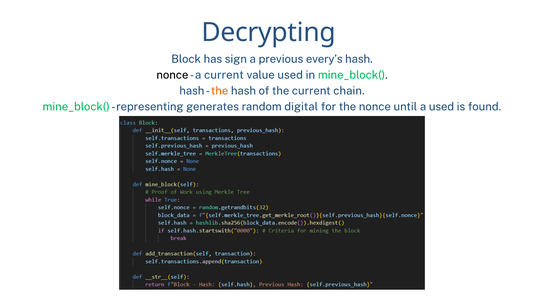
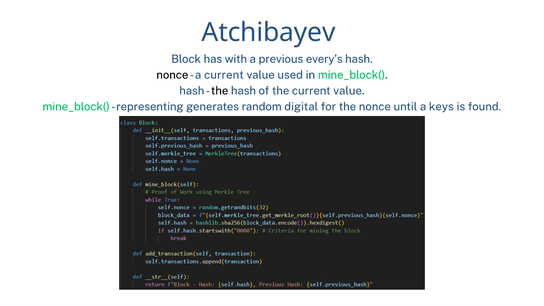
Decrypting: Decrypting -> Atchibayev
sign: sign -> with
the at (220, 91) colour: orange -> black
the current chain: chain -> value
a used: used -> keys
